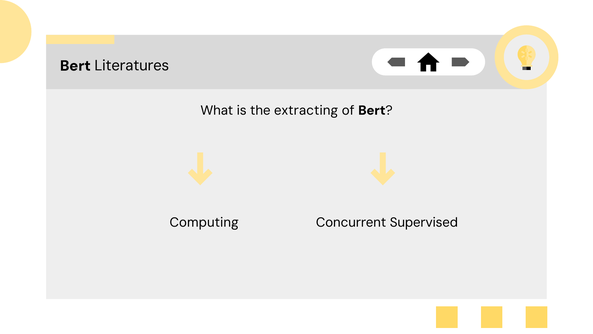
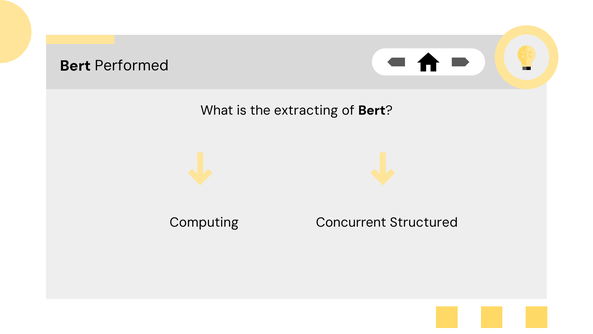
Literatures: Literatures -> Performed
Supervised: Supervised -> Structured
